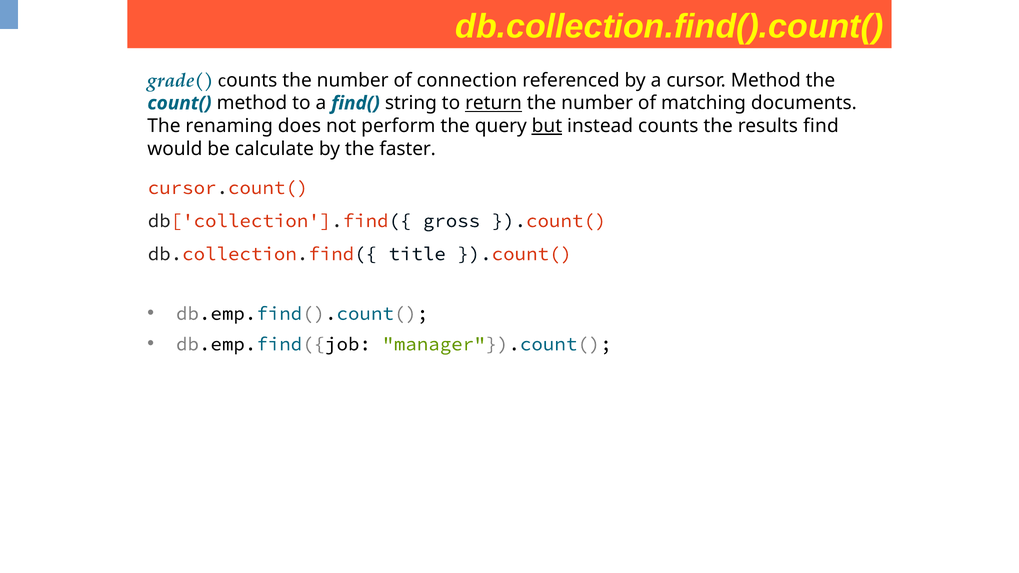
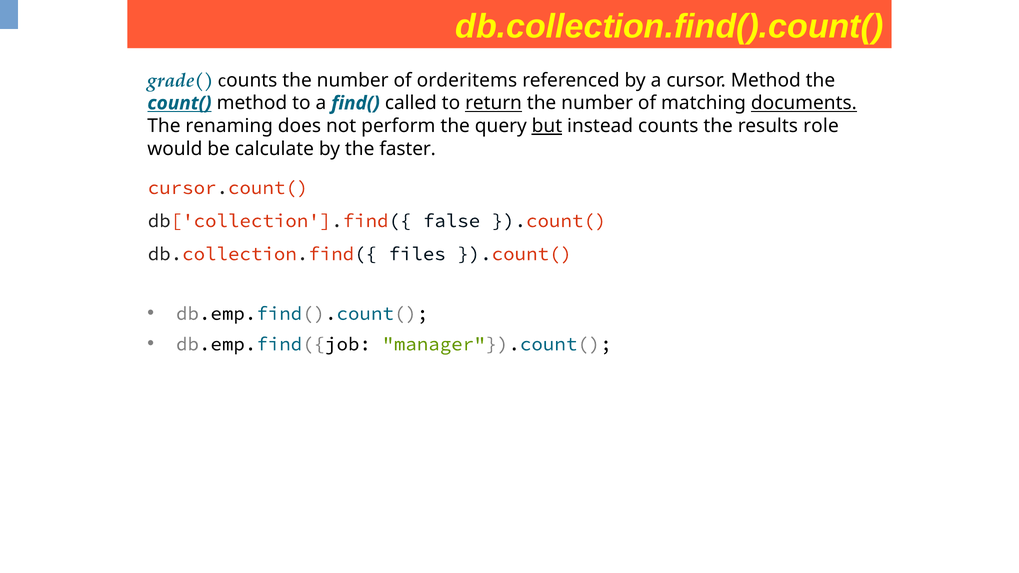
connection: connection -> orderitems
count( underline: none -> present
string: string -> called
documents underline: none -> present
find: find -> role
gross: gross -> false
title: title -> files
